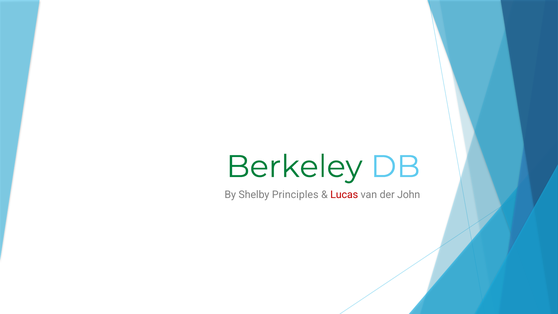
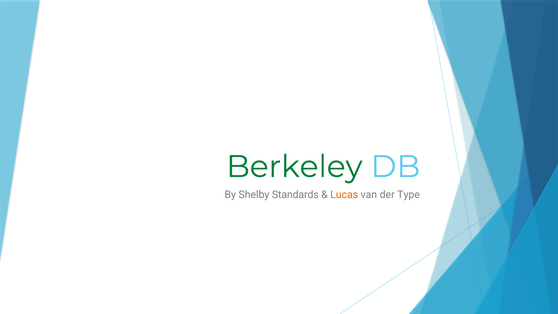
Principles: Principles -> Standards
Lucas colour: red -> orange
John: John -> Type
